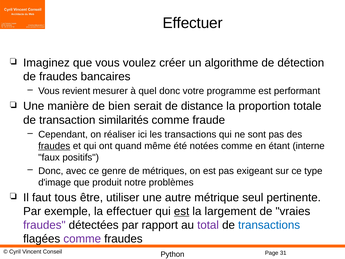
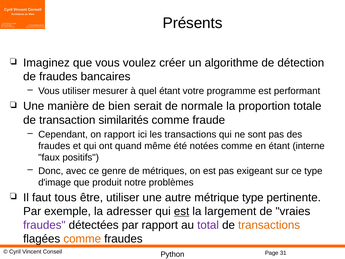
Effectuer at (193, 23): Effectuer -> Présents
Vous revient: revient -> utiliser
quel donc: donc -> étant
distance: distance -> normale
on réaliser: réaliser -> rapport
fraudes at (54, 146) underline: present -> none
métrique seul: seul -> type
la effectuer: effectuer -> adresser
transactions at (269, 225) colour: blue -> orange
comme at (82, 239) colour: purple -> orange
